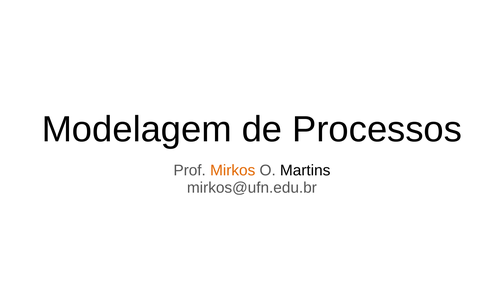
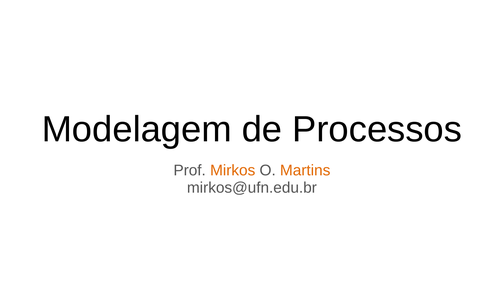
Martins colour: black -> orange
